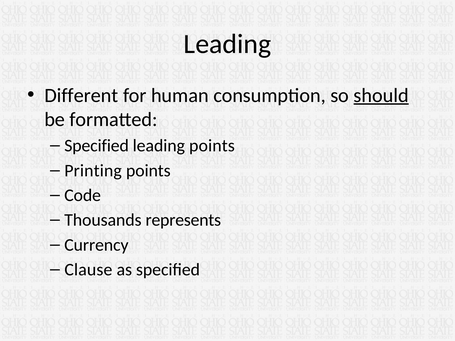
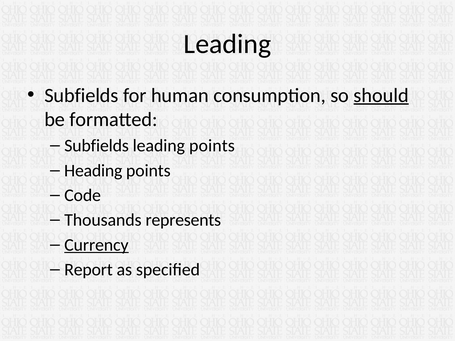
Different at (81, 95): Different -> Subfields
Specified at (97, 146): Specified -> Subfields
Printing: Printing -> Heading
Currency underline: none -> present
Clause: Clause -> Report
